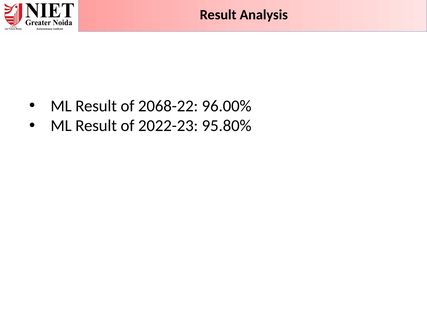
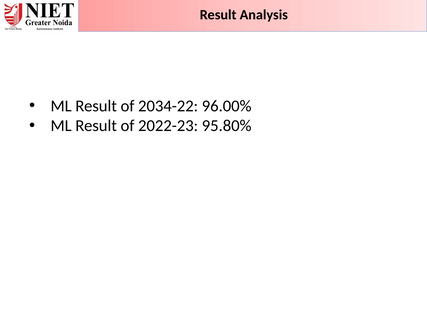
2068-22: 2068-22 -> 2034-22
